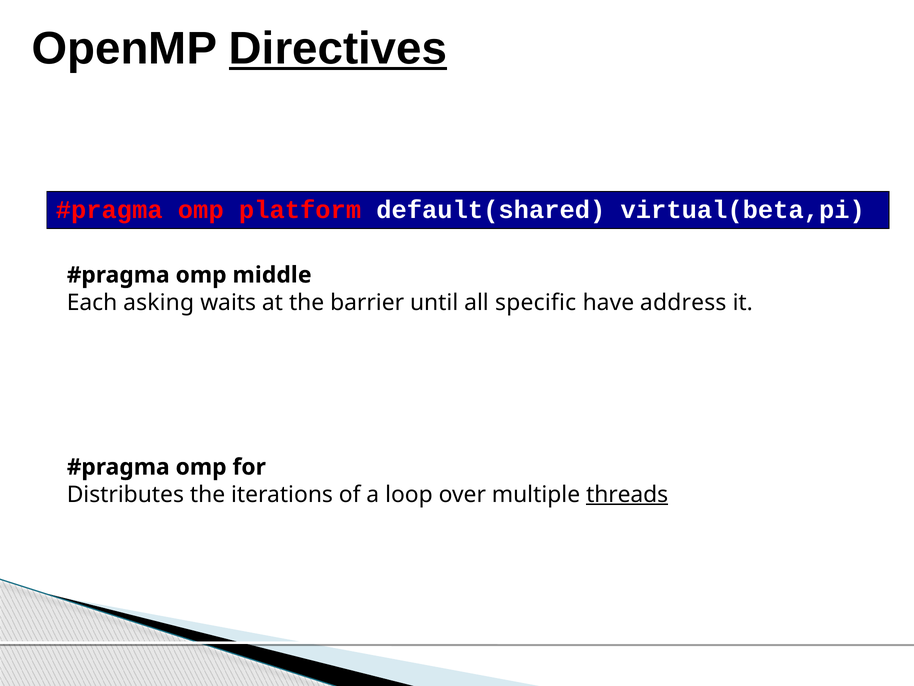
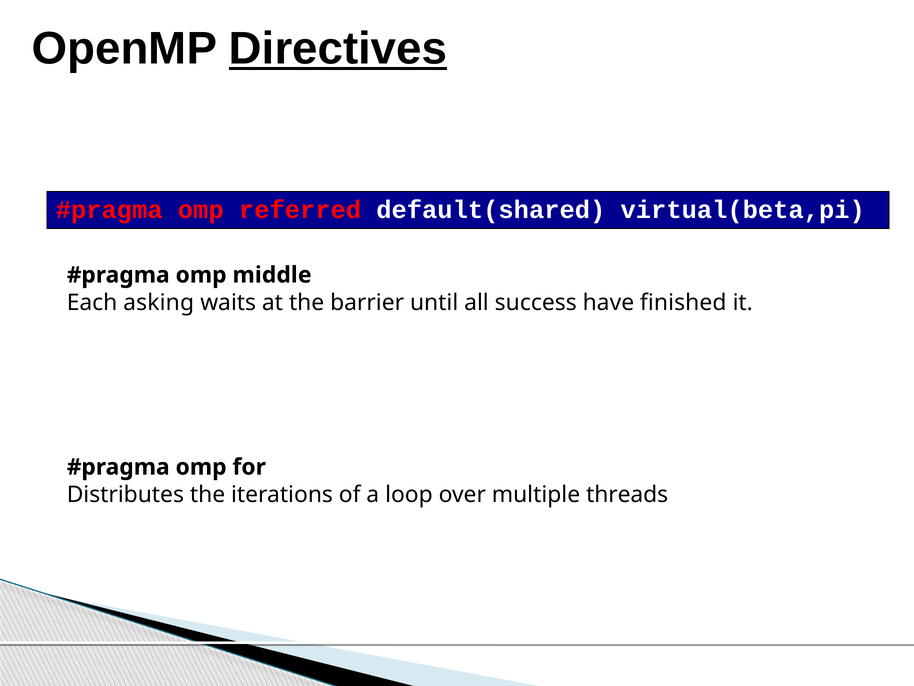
platform: platform -> referred
specific: specific -> success
address: address -> finished
threads underline: present -> none
